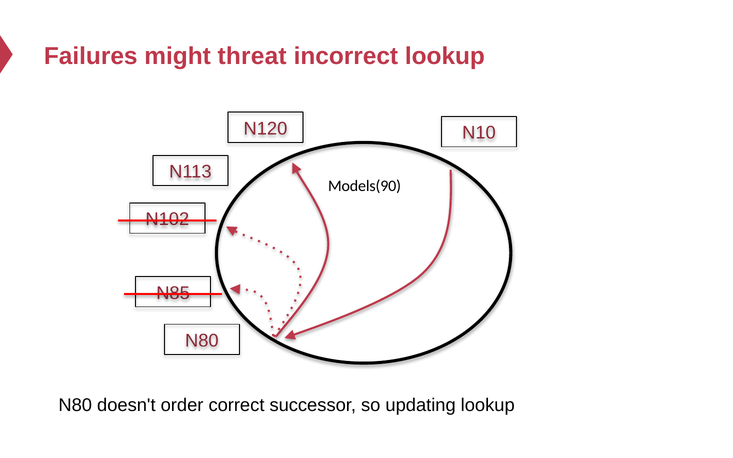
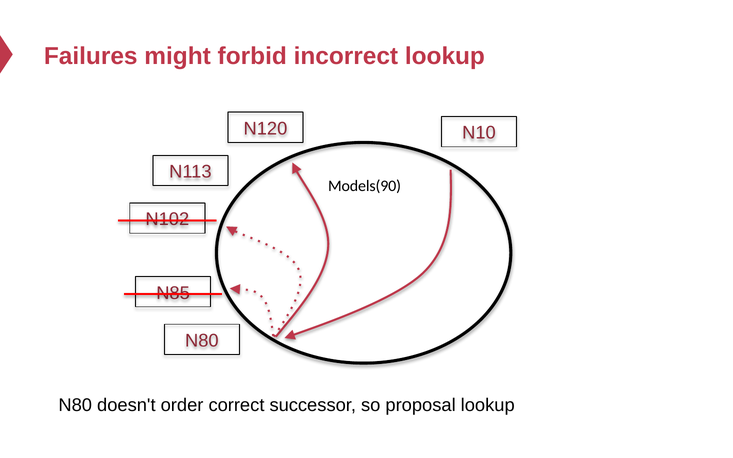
threat: threat -> forbid
updating: updating -> proposal
